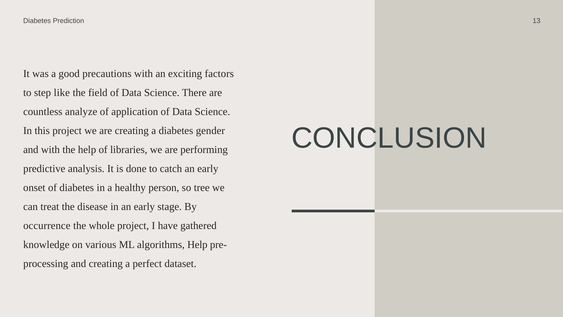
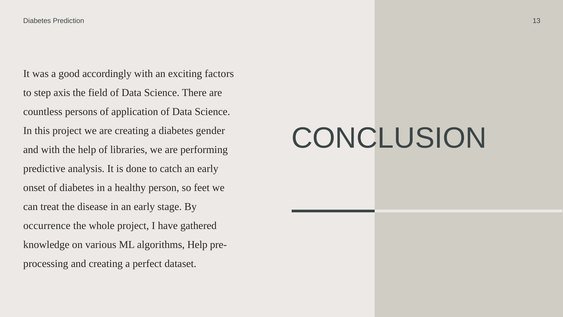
precautions: precautions -> accordingly
like: like -> axis
analyze: analyze -> persons
tree: tree -> feet
